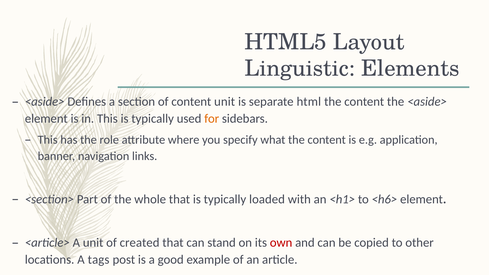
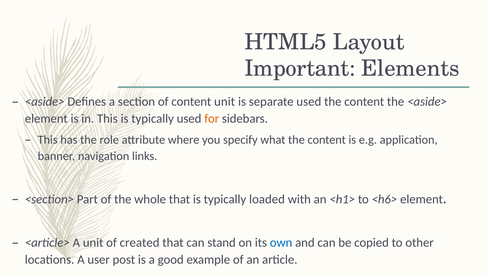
Linguistic: Linguistic -> Important
separate html: html -> used
own colour: red -> blue
tags: tags -> user
